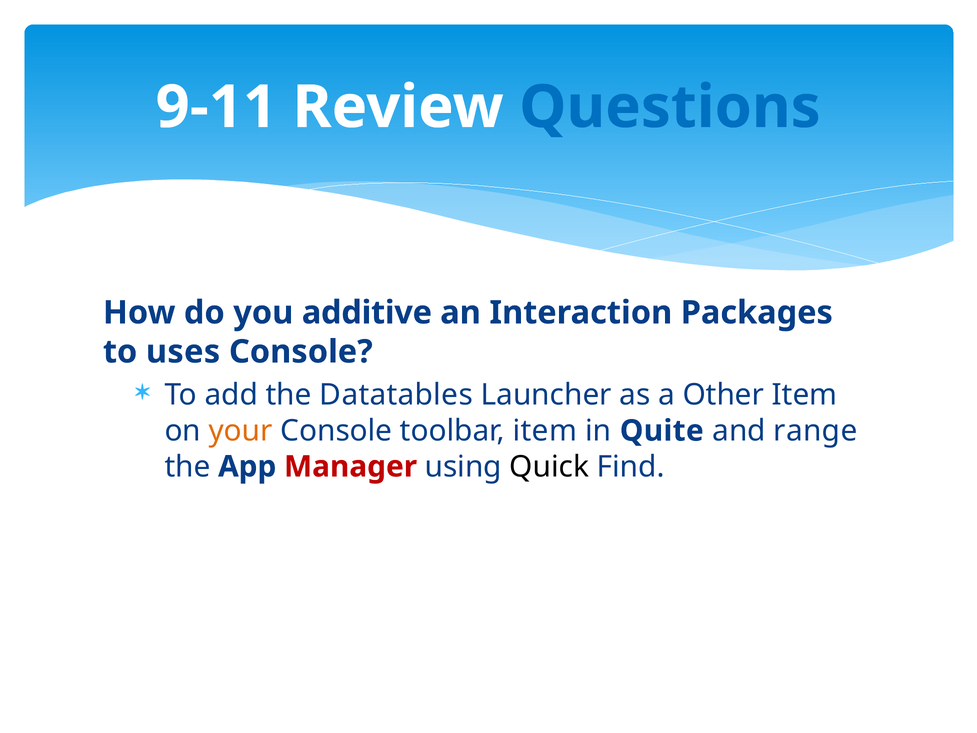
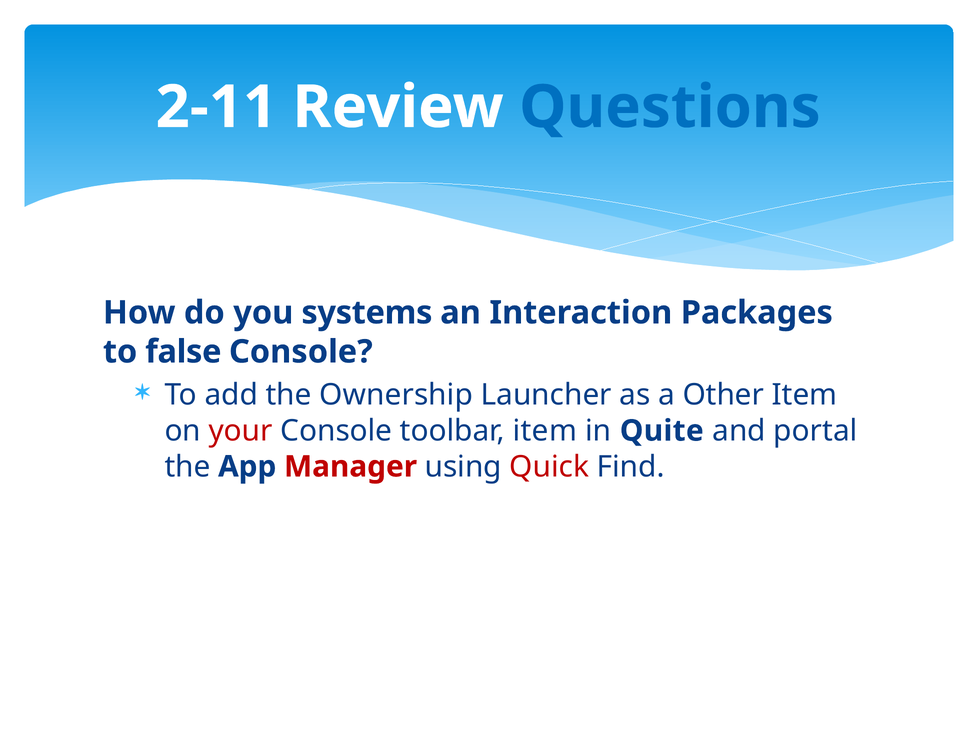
9-11: 9-11 -> 2-11
additive: additive -> systems
uses: uses -> false
Datatables: Datatables -> Ownership
your colour: orange -> red
range: range -> portal
Quick colour: black -> red
